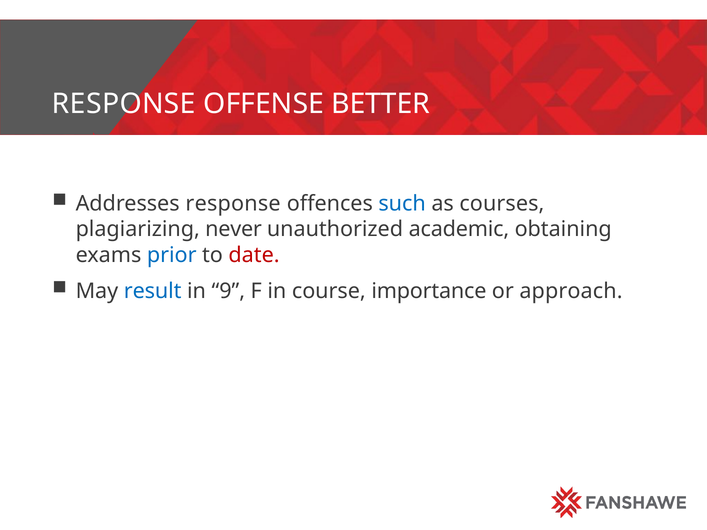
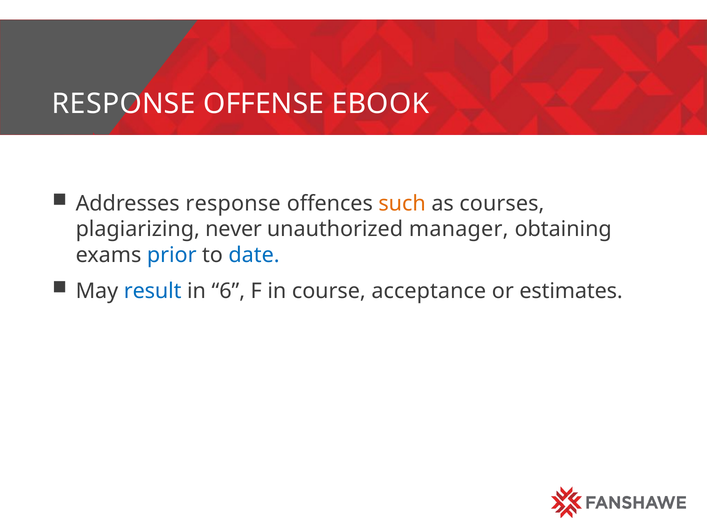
BETTER: BETTER -> EBOOK
such colour: blue -> orange
academic: academic -> manager
date colour: red -> blue
9: 9 -> 6
importance: importance -> acceptance
approach: approach -> estimates
